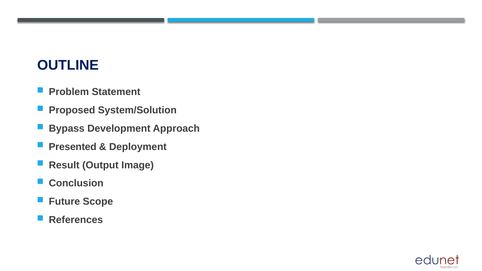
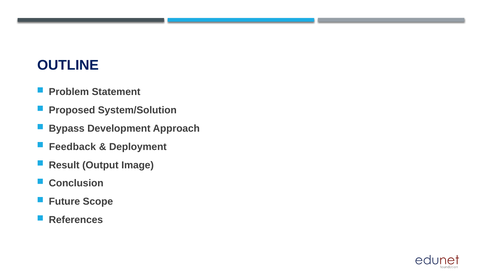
Presented: Presented -> Feedback
